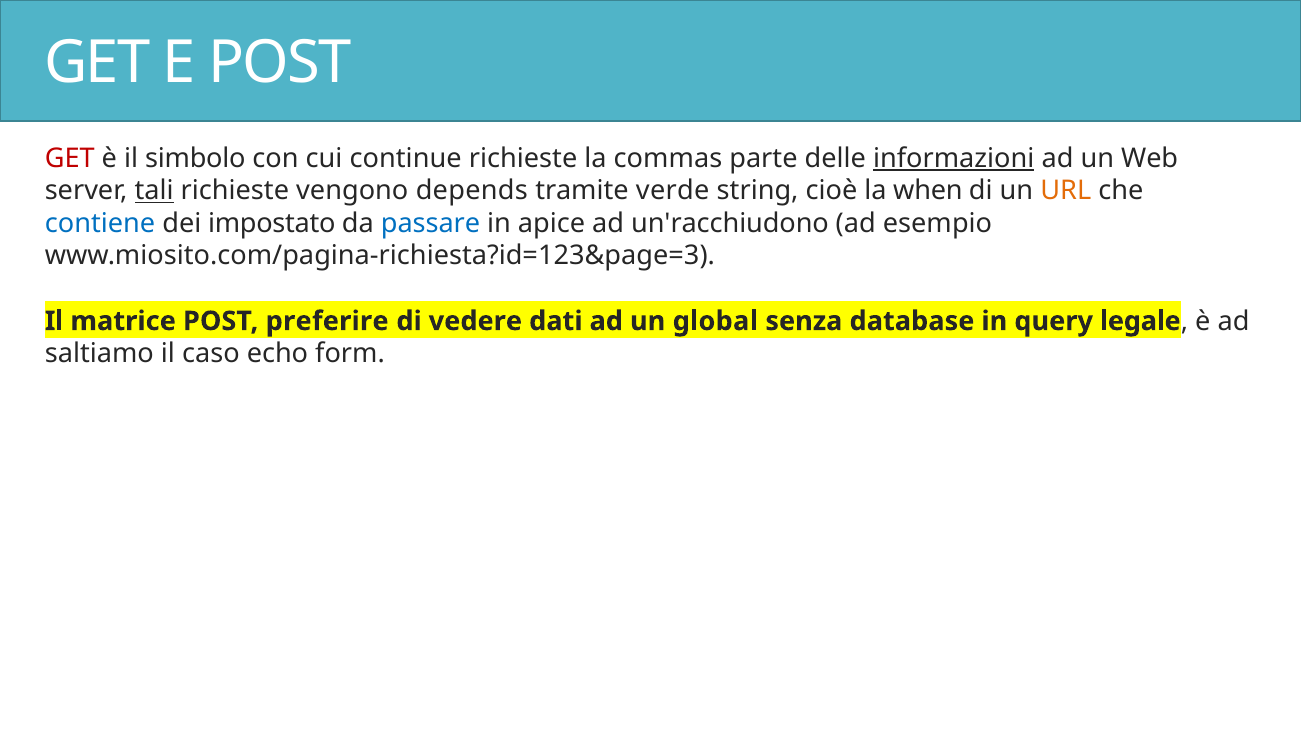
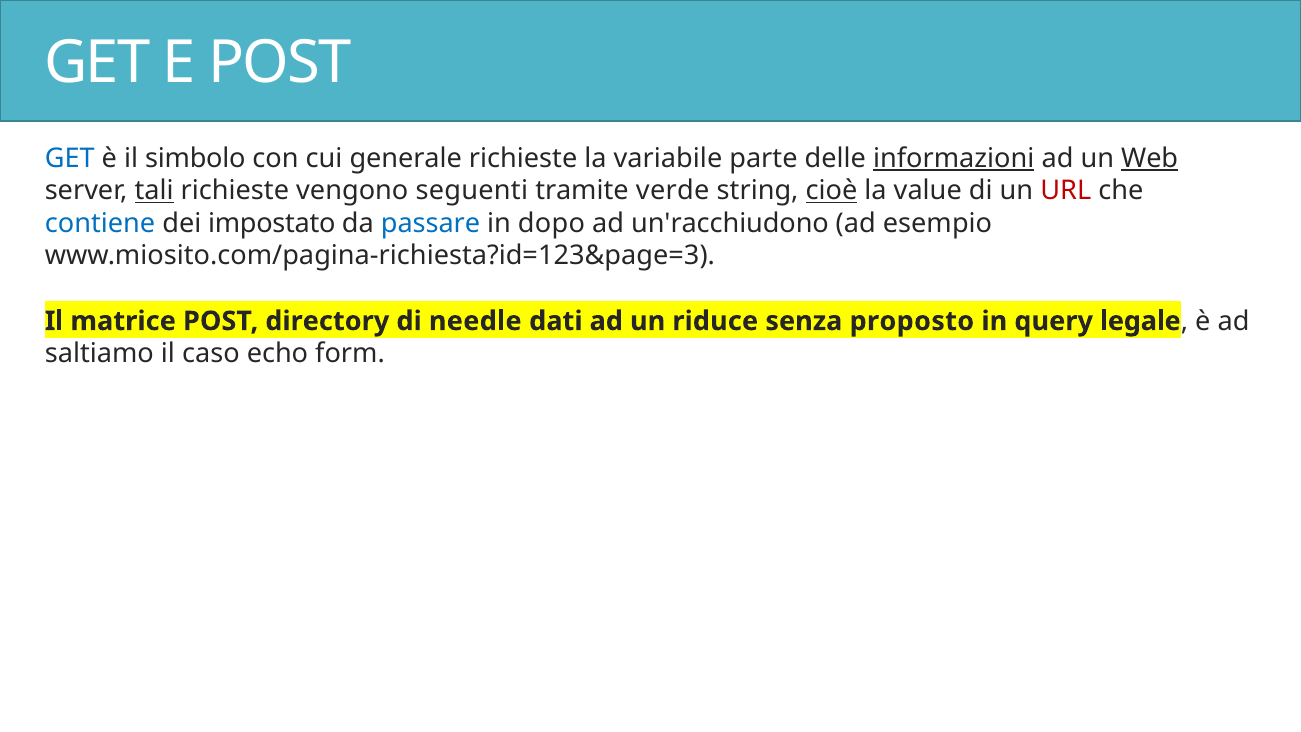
GET at (70, 158) colour: red -> blue
continue: continue -> generale
commas: commas -> variabile
Web underline: none -> present
depends: depends -> seguenti
cioè underline: none -> present
when: when -> value
URL colour: orange -> red
apice: apice -> dopo
preferire: preferire -> directory
vedere: vedere -> needle
global: global -> riduce
database: database -> proposto
